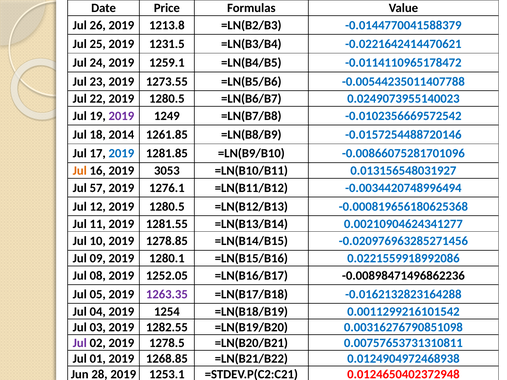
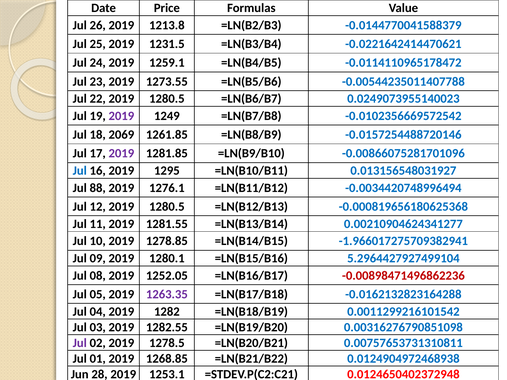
2014: 2014 -> 2069
2019 at (121, 154) colour: blue -> purple
Jul at (80, 171) colour: orange -> blue
3053: 3053 -> 1295
57: 57 -> 88
-0.020976963285271456: -0.020976963285271456 -> -1.966017275709382941
0.0221559918992086: 0.0221559918992086 -> 5.2964427927499104
-0.00898471496862236 colour: black -> red
1254: 1254 -> 1282
